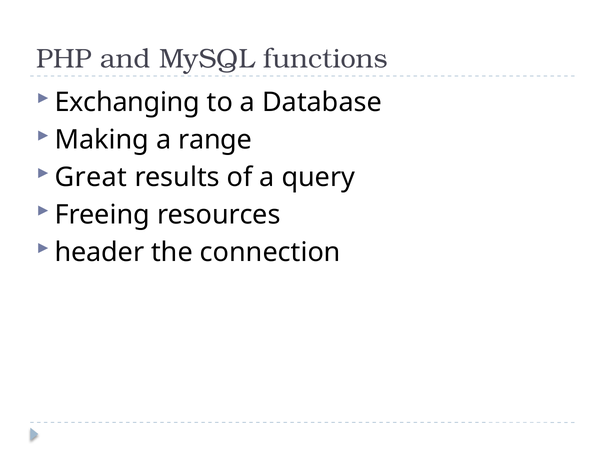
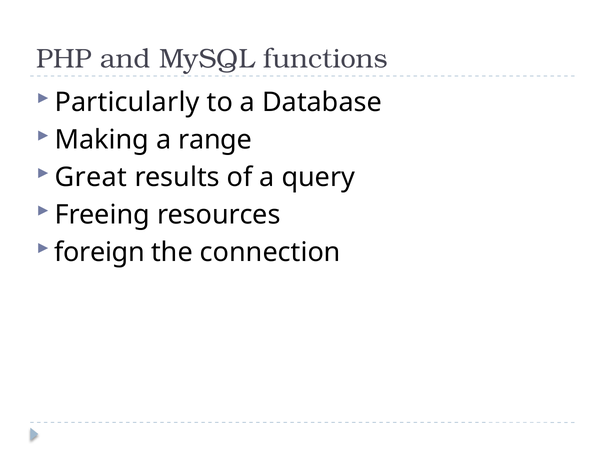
Exchanging: Exchanging -> Particularly
header: header -> foreign
